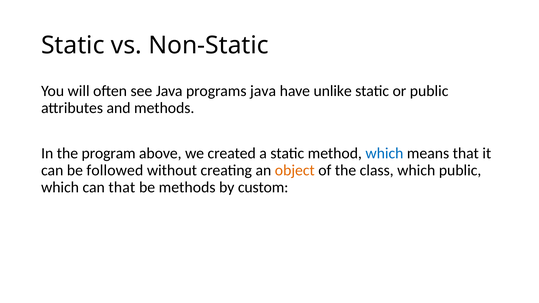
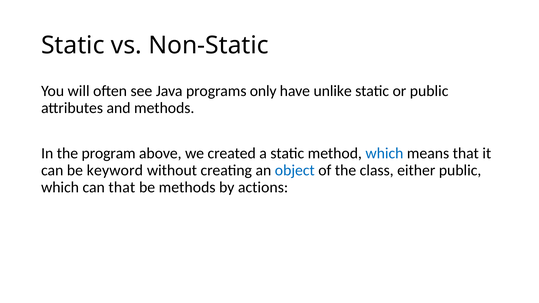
programs java: java -> only
followed: followed -> keyword
object colour: orange -> blue
class which: which -> either
custom: custom -> actions
